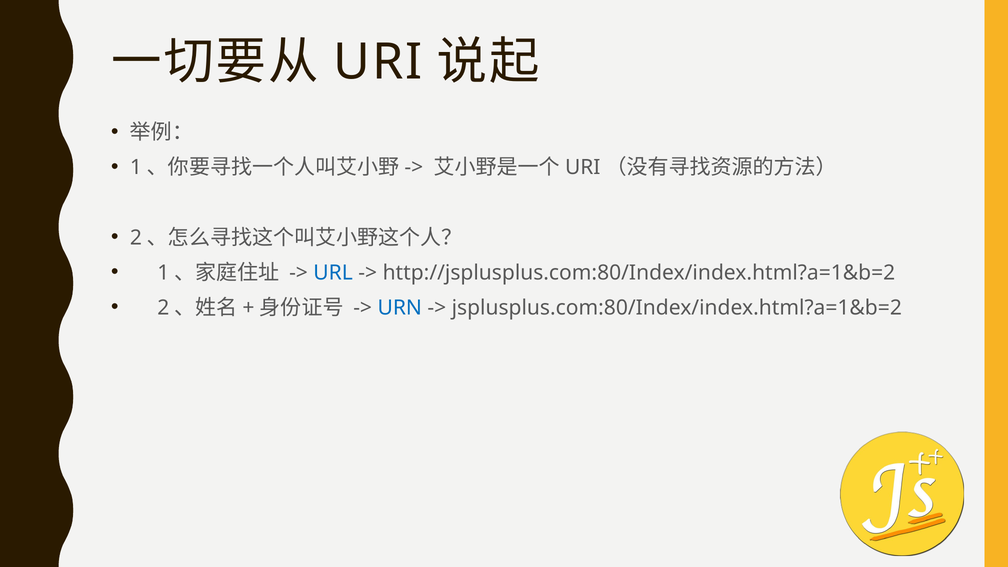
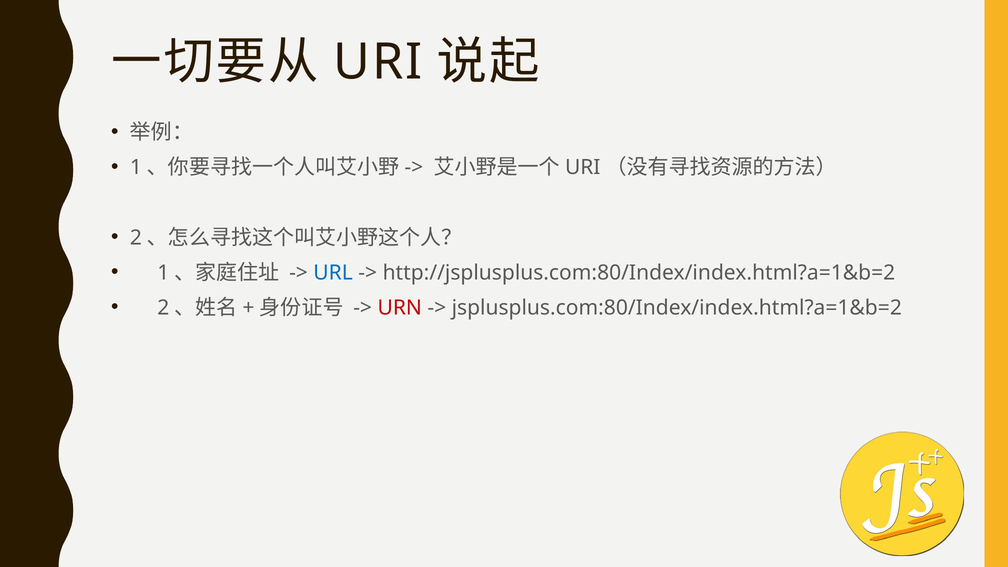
URN colour: blue -> red
